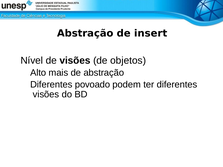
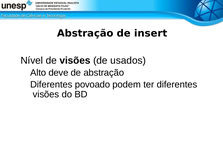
objetos: objetos -> usados
mais: mais -> deve
